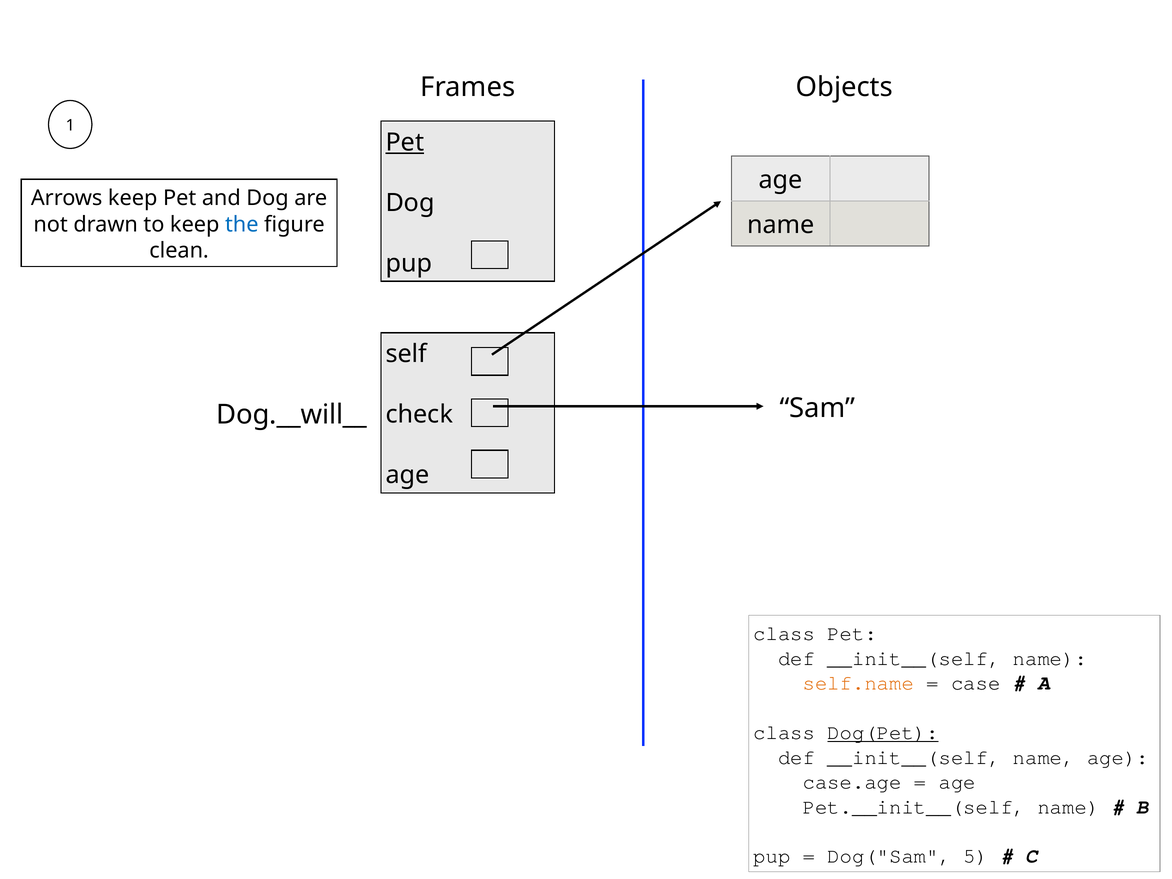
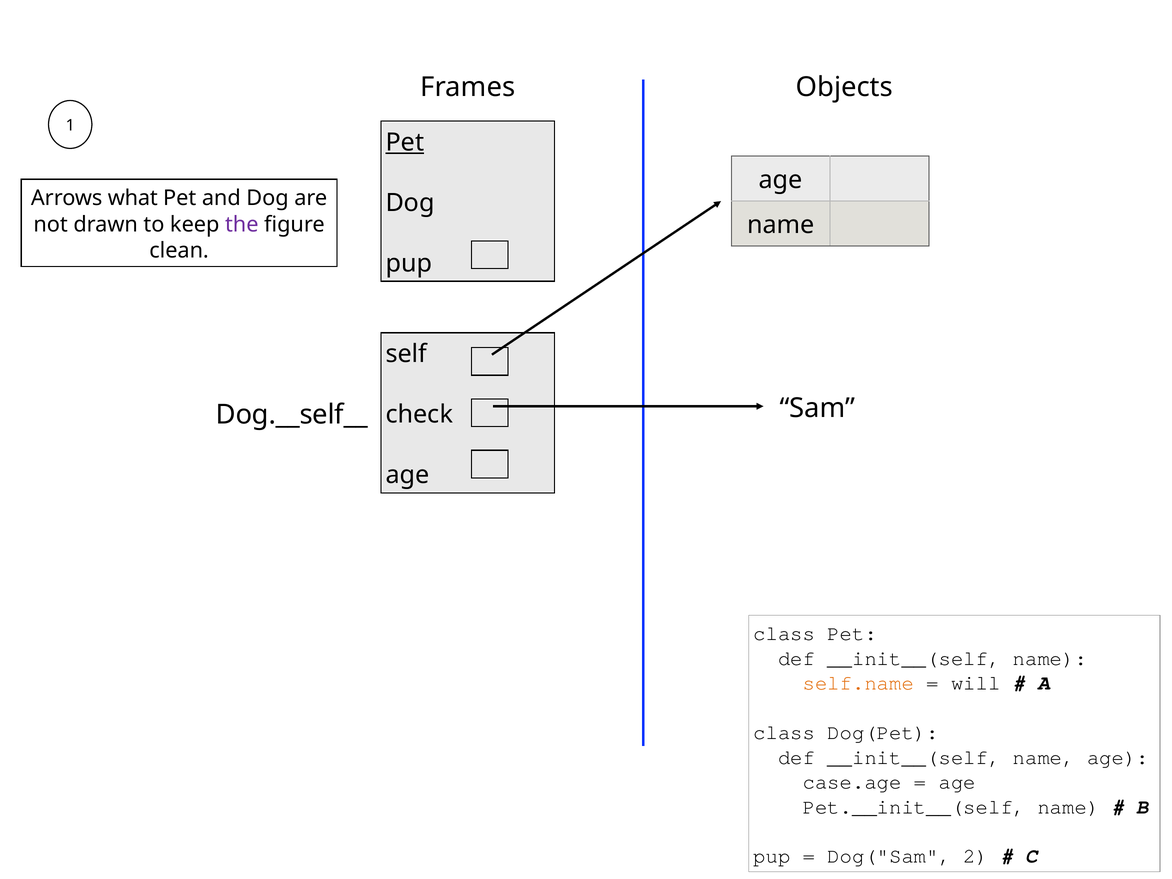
Arrows keep: keep -> what
the colour: blue -> purple
Dog.__will__: Dog.__will__ -> Dog.__self__
case: case -> will
Dog(Pet underline: present -> none
5: 5 -> 2
